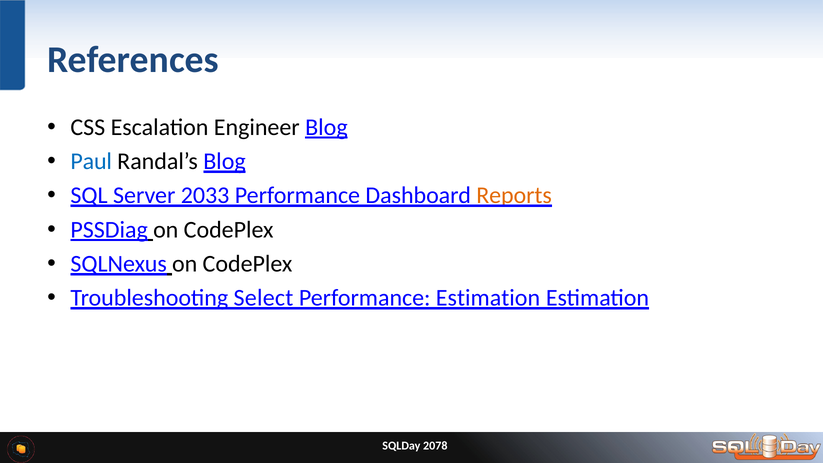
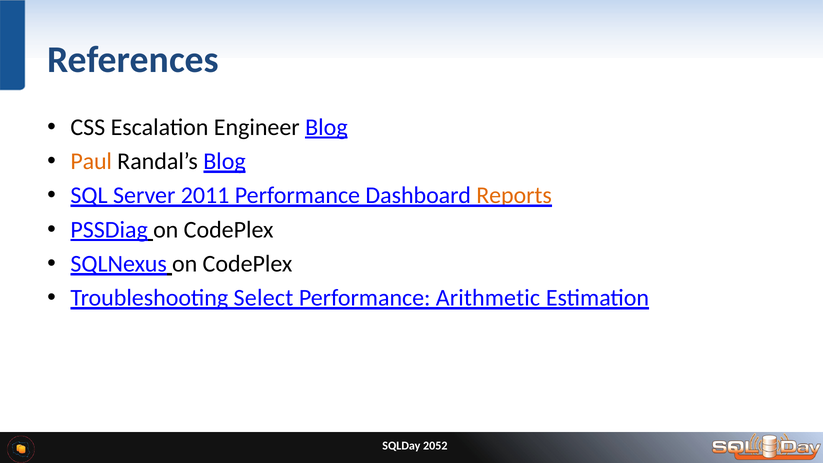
Paul colour: blue -> orange
2033: 2033 -> 2011
Performance Estimation: Estimation -> Arithmetic
2078: 2078 -> 2052
